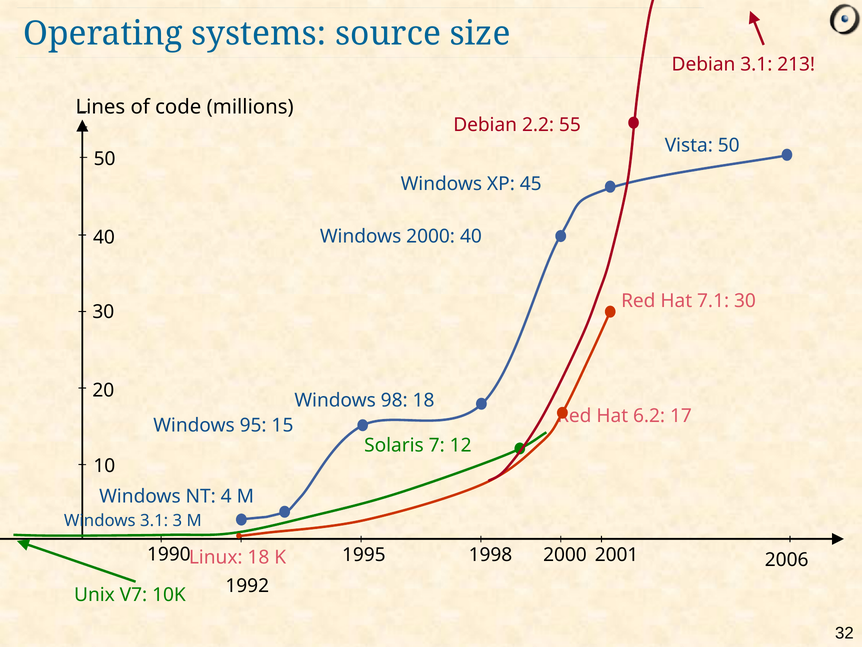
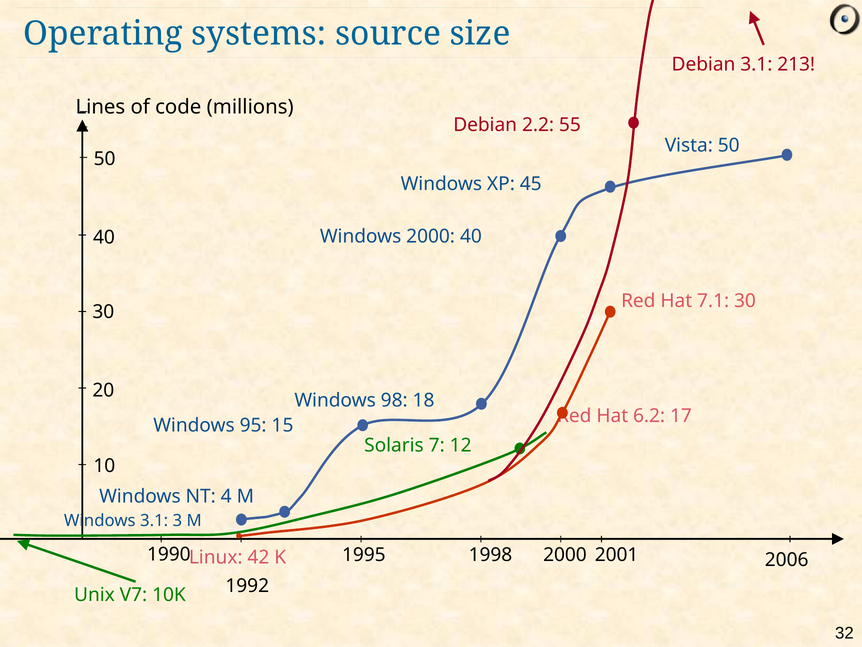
Linux 18: 18 -> 42
